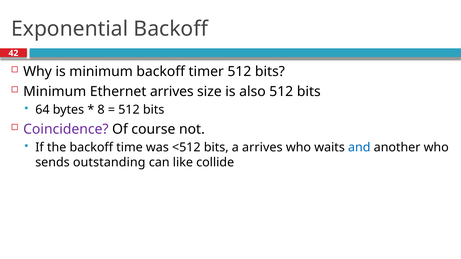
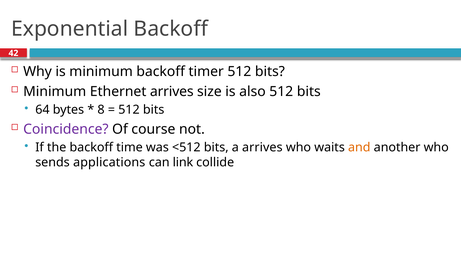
and colour: blue -> orange
outstanding: outstanding -> applications
like: like -> link
